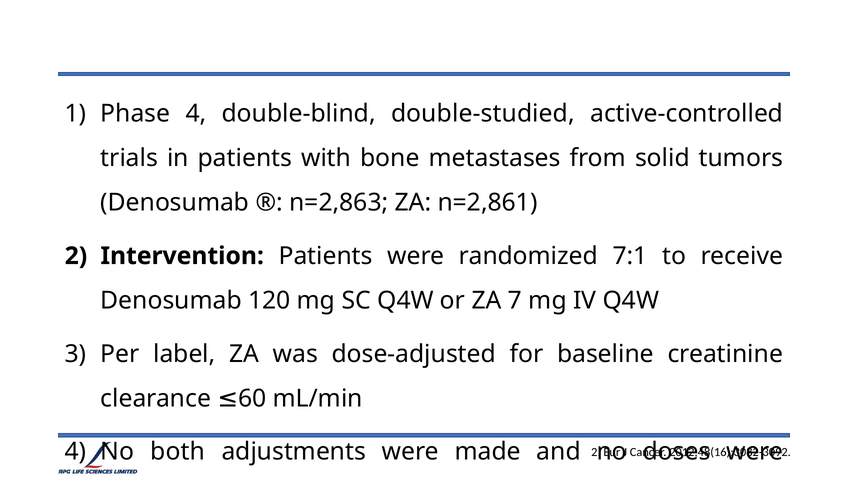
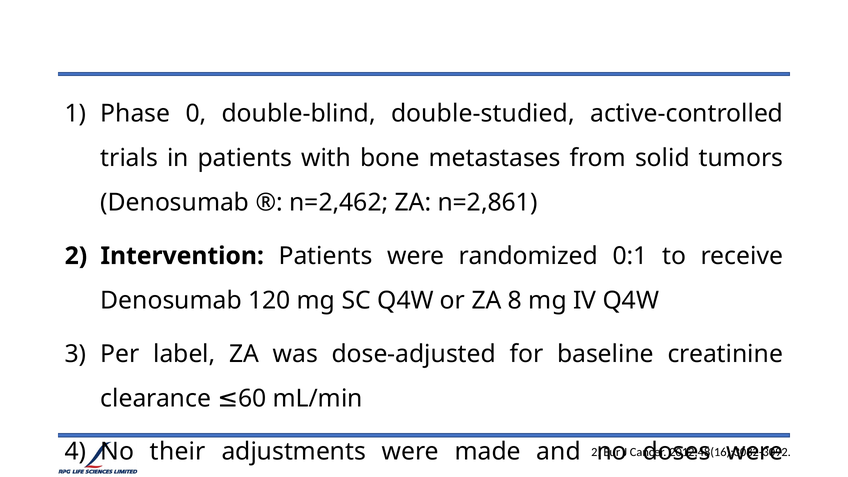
Phase 4: 4 -> 0
n=2,863: n=2,863 -> n=2,462
7:1: 7:1 -> 0:1
7: 7 -> 8
both: both -> their
